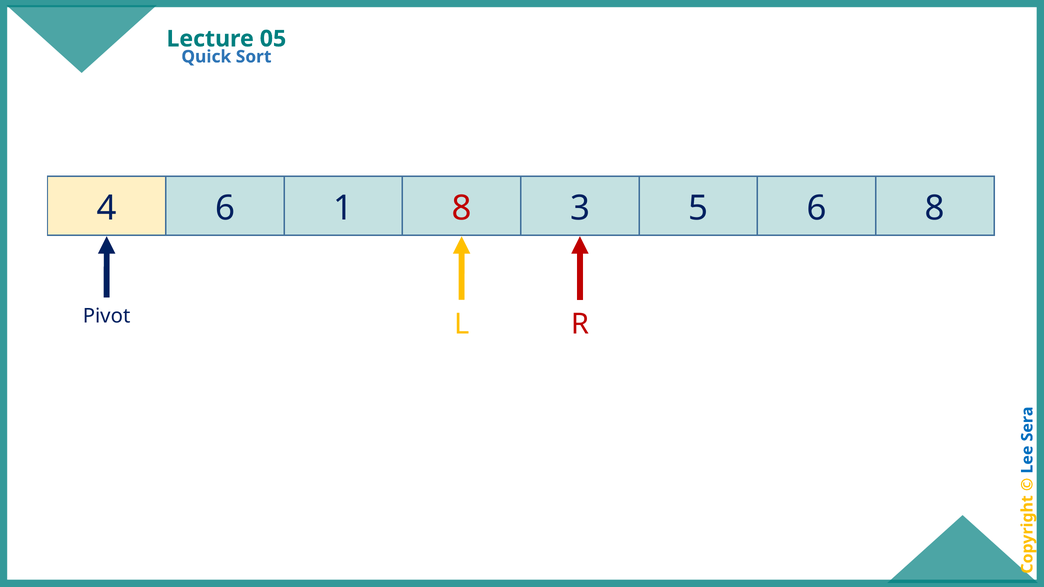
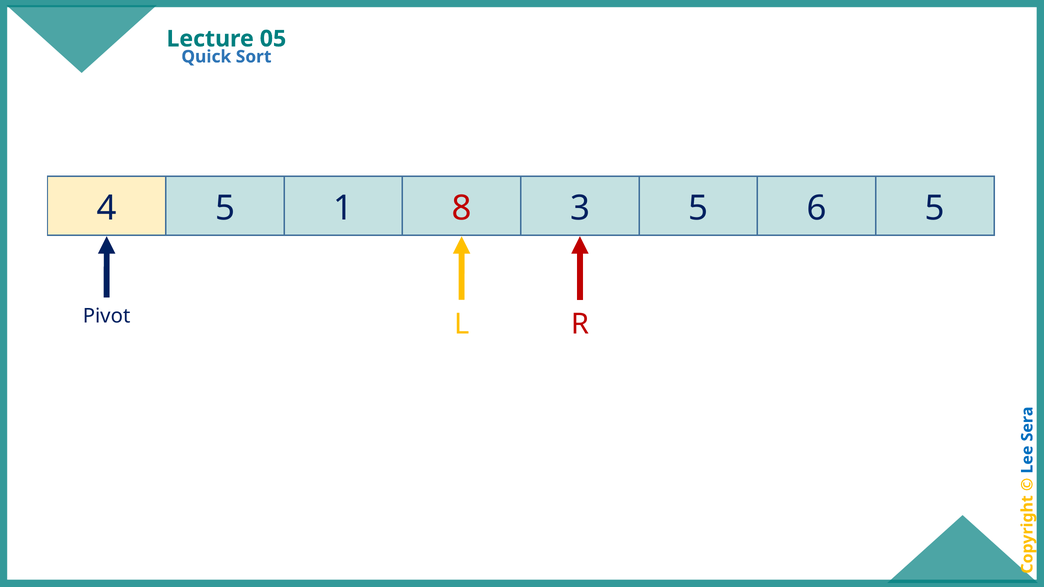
4 6: 6 -> 5
6 8: 8 -> 5
